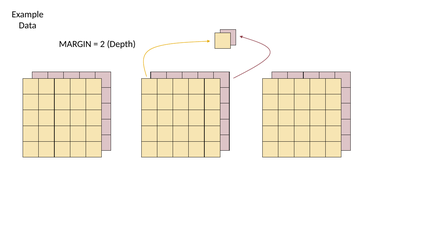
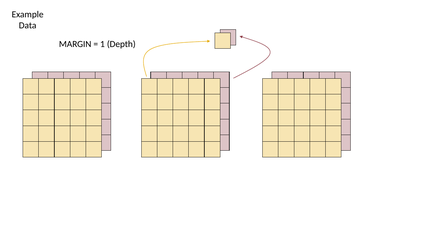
2: 2 -> 1
